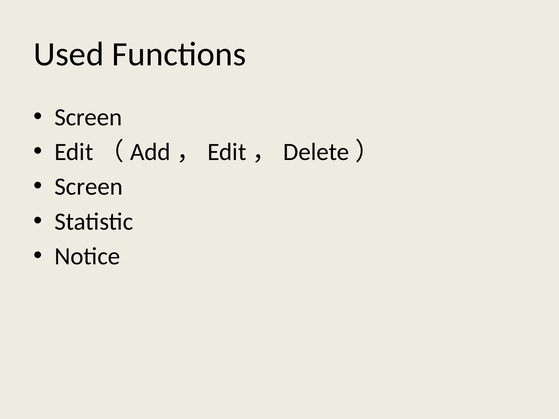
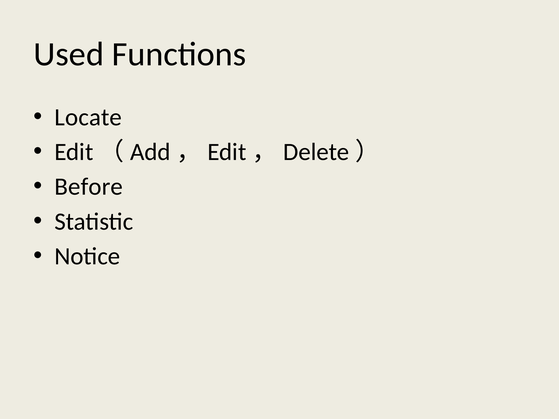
Screen at (88, 117): Screen -> Locate
Screen at (89, 187): Screen -> Before
